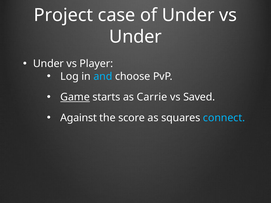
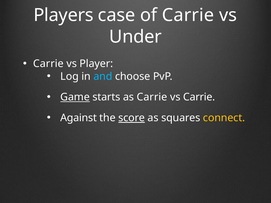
Project: Project -> Players
of Under: Under -> Carrie
Under at (49, 64): Under -> Carrie
vs Saved: Saved -> Carrie
score underline: none -> present
connect colour: light blue -> yellow
